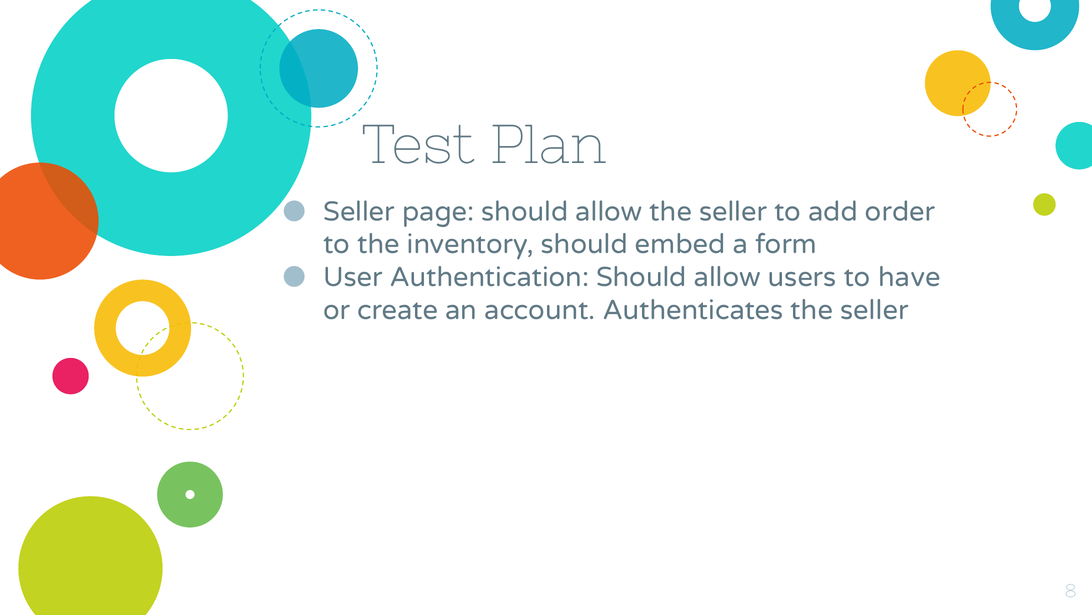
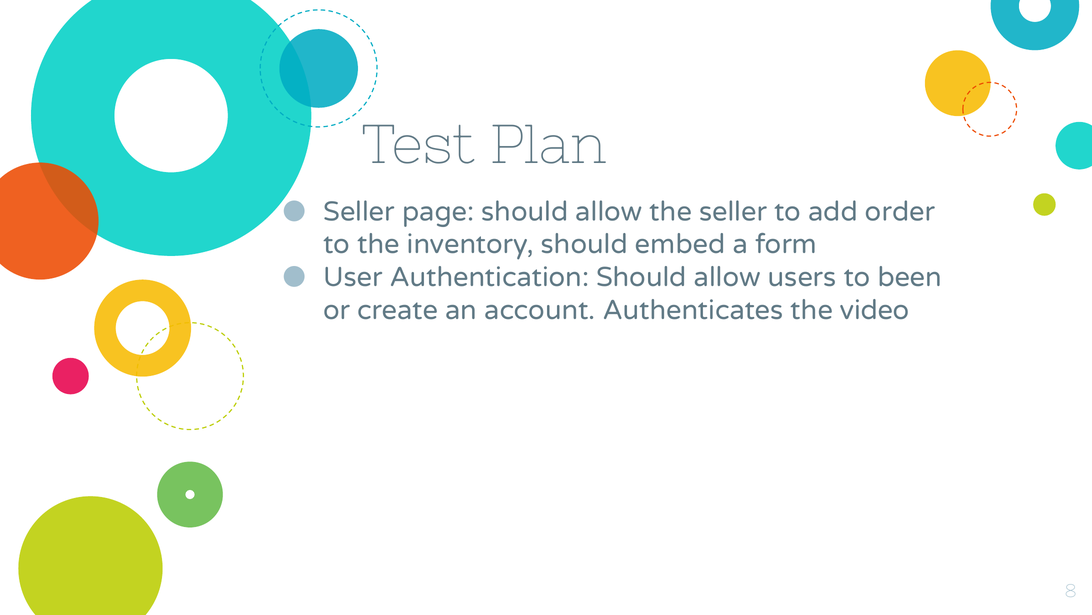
have: have -> been
Authenticates the seller: seller -> video
